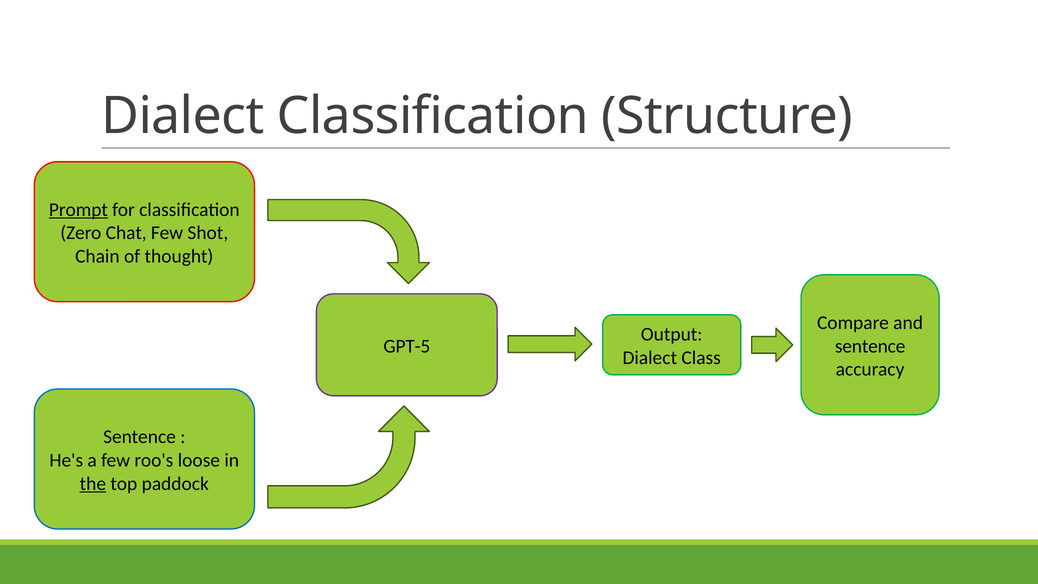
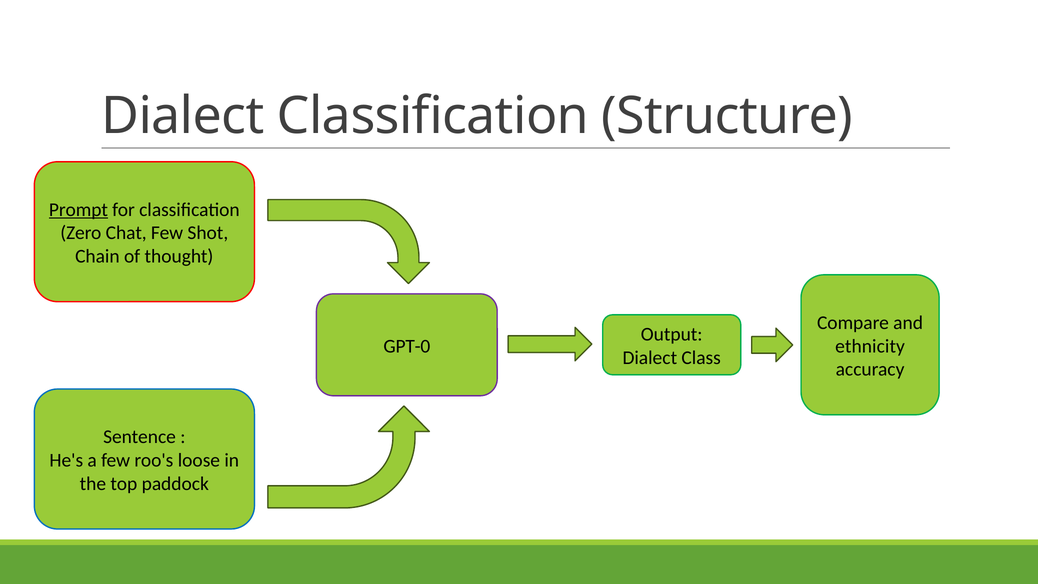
GPT-5: GPT-5 -> GPT-0
sentence at (870, 346): sentence -> ethnicity
the underline: present -> none
